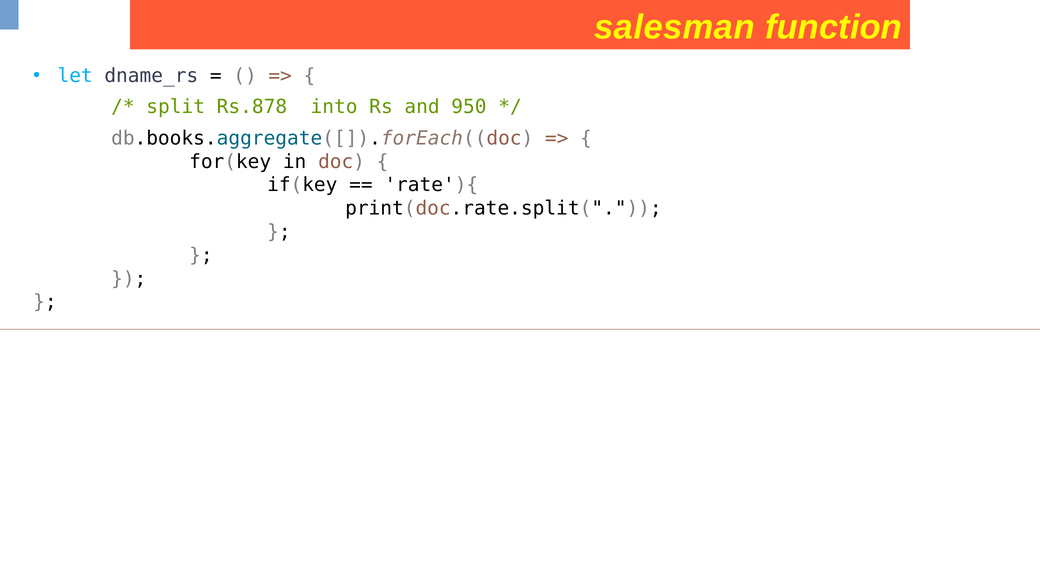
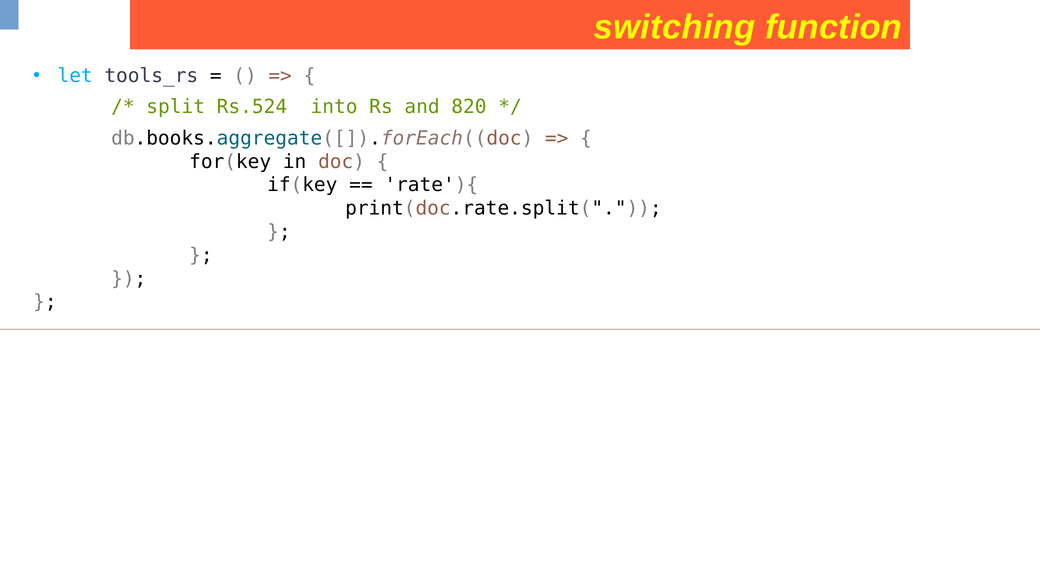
salesman: salesman -> switching
dname_rs: dname_rs -> tools_rs
Rs.878: Rs.878 -> Rs.524
950: 950 -> 820
